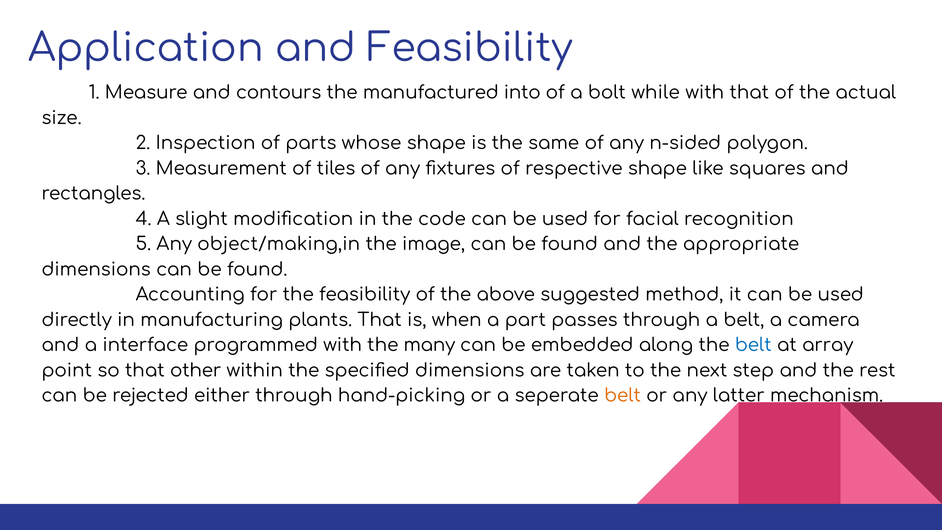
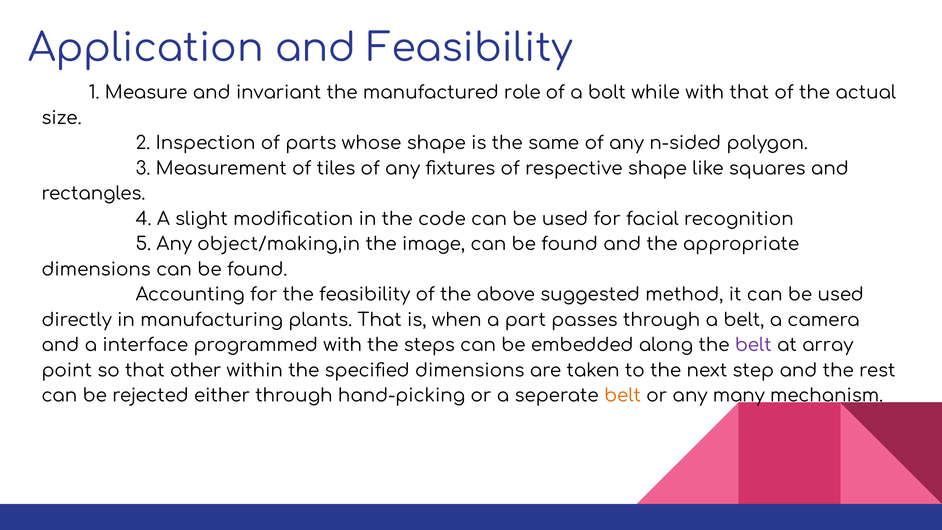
contours: contours -> invariant
into: into -> role
many: many -> steps
belt at (753, 345) colour: blue -> purple
latter: latter -> many
